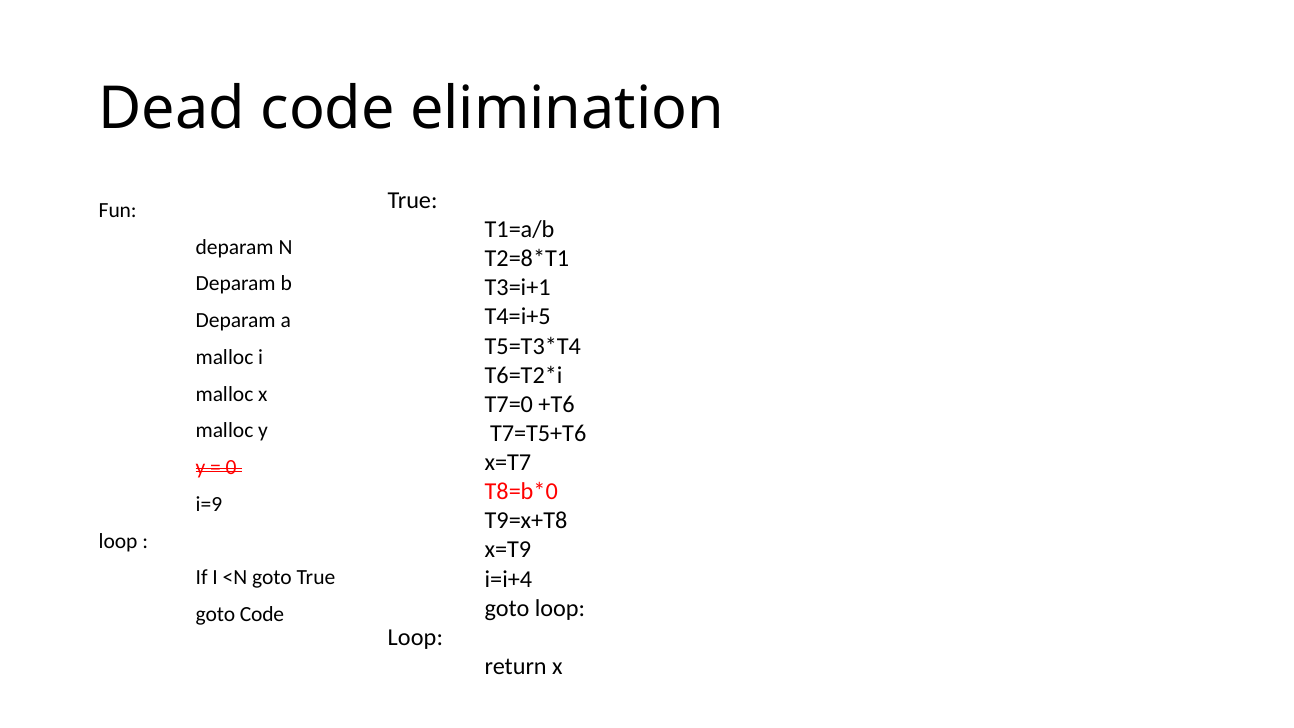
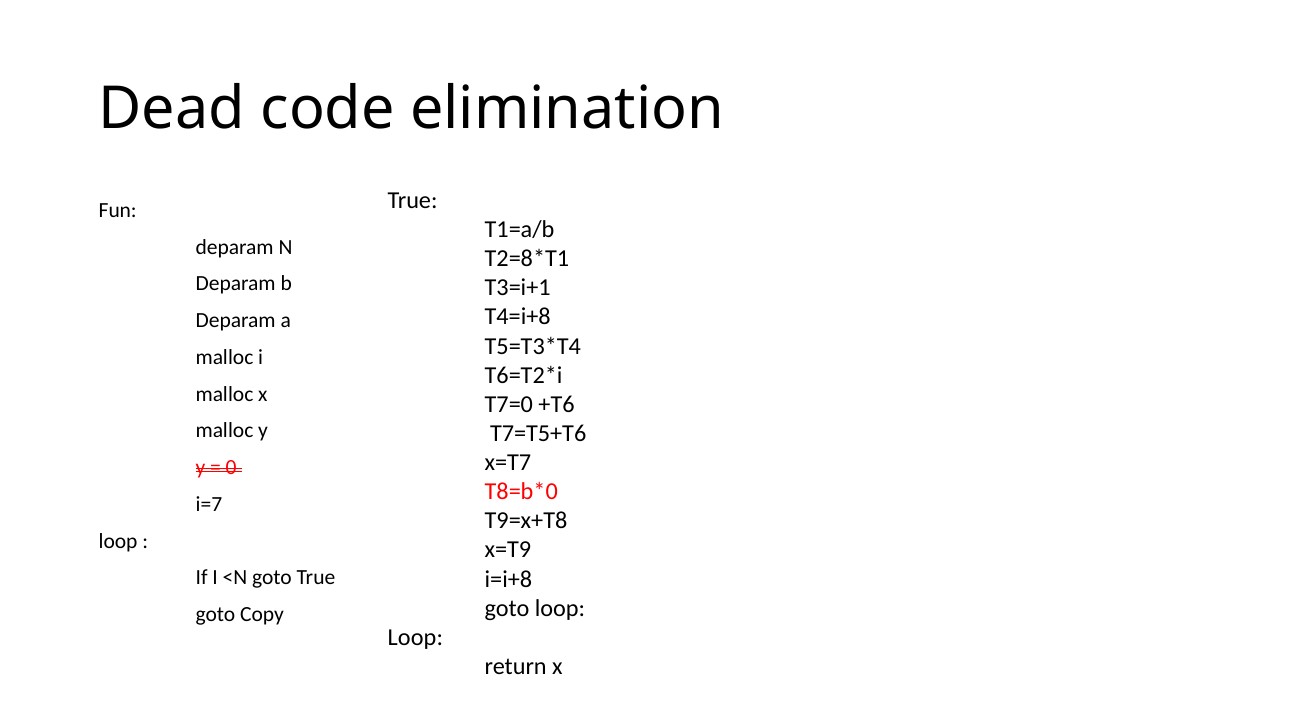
T4=i+5: T4=i+5 -> T4=i+8
i=9: i=9 -> i=7
i=i+4: i=i+4 -> i=i+8
goto Code: Code -> Copy
